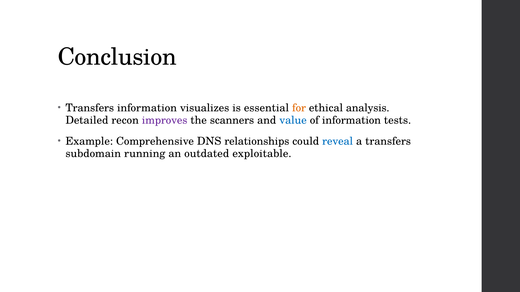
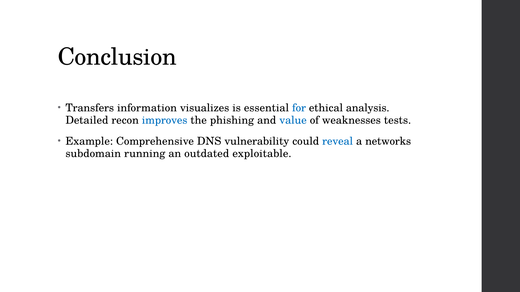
for colour: orange -> blue
improves colour: purple -> blue
scanners: scanners -> phishing
of information: information -> weaknesses
relationships: relationships -> vulnerability
a transfers: transfers -> networks
